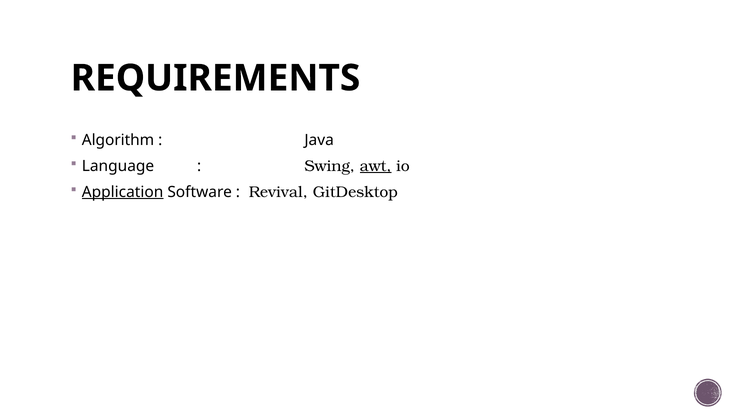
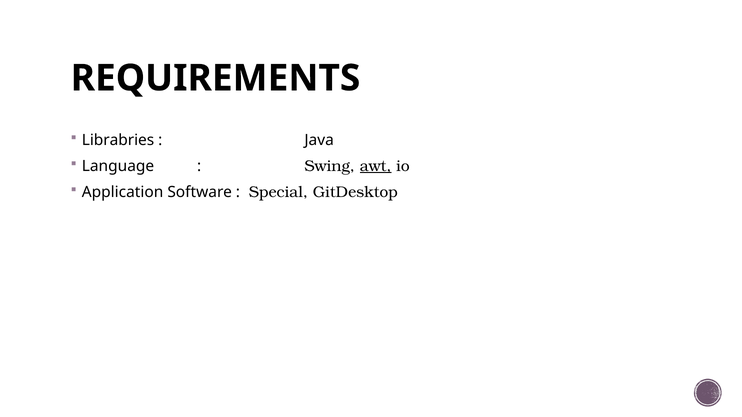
Algorithm: Algorithm -> Librabries
Application underline: present -> none
Revival: Revival -> Special
